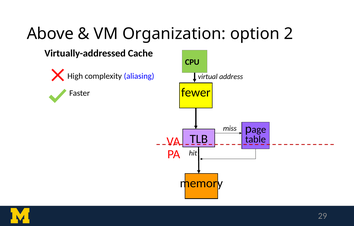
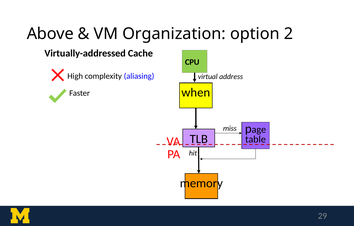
fewer: fewer -> when
